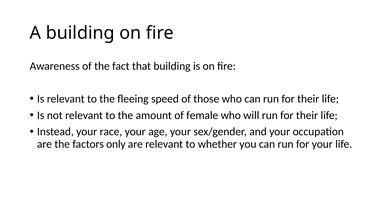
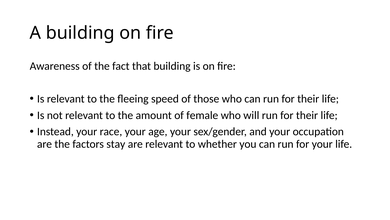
only: only -> stay
